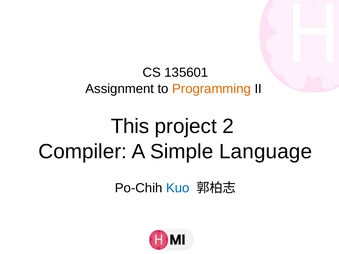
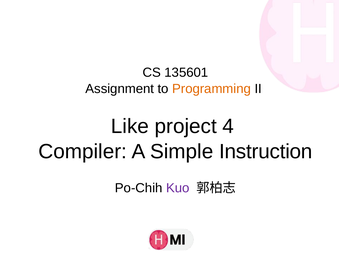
This: This -> Like
2: 2 -> 4
Language: Language -> Instruction
Kuo colour: blue -> purple
